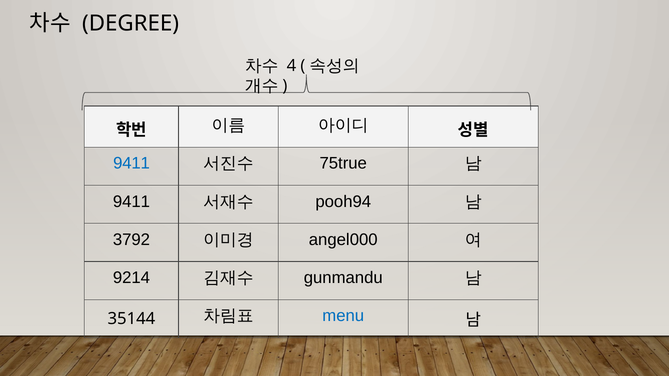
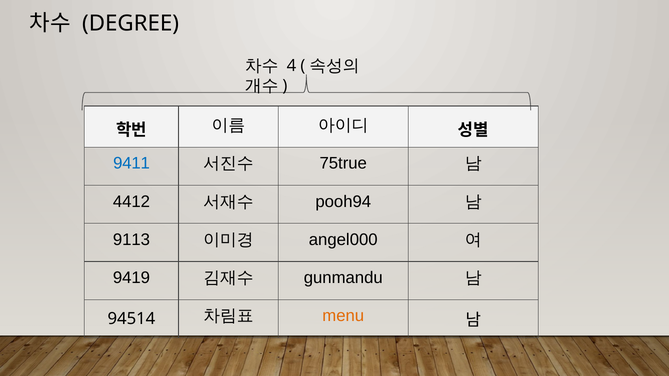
9411 at (131, 202): 9411 -> 4412
3792: 3792 -> 9113
9214: 9214 -> 9419
35144: 35144 -> 94514
menu colour: blue -> orange
